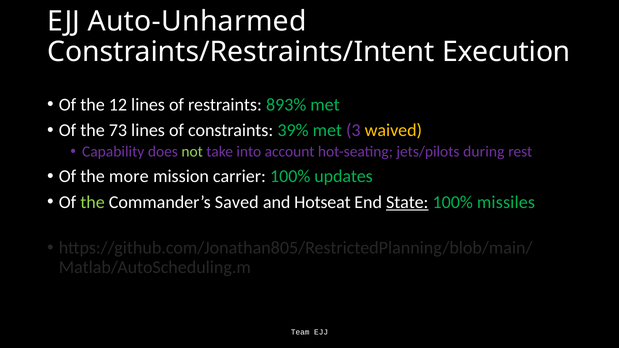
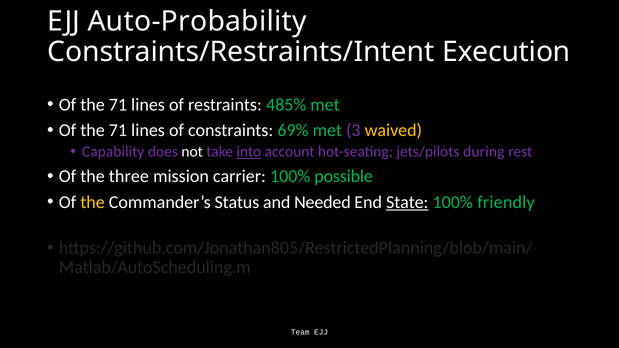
Auto-Unharmed: Auto-Unharmed -> Auto-Probability
12 at (118, 105): 12 -> 71
893%: 893% -> 485%
73 at (118, 131): 73 -> 71
39%: 39% -> 69%
not colour: light green -> white
into underline: none -> present
more: more -> three
updates: updates -> possible
the at (93, 202) colour: light green -> yellow
Saved: Saved -> Status
Hotseat: Hotseat -> Needed
missiles: missiles -> friendly
